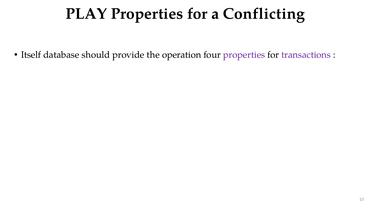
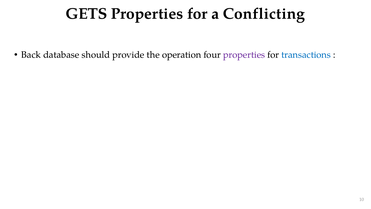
PLAY: PLAY -> GETS
Itself: Itself -> Back
transactions colour: purple -> blue
